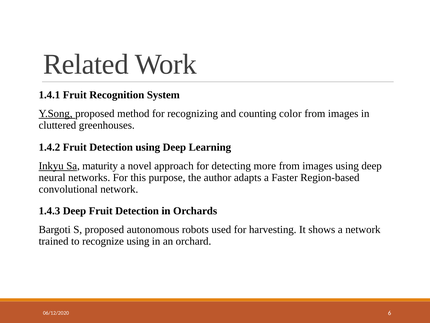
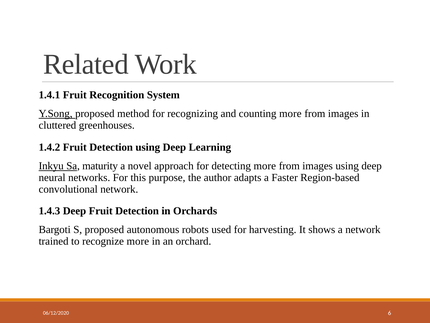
counting color: color -> more
recognize using: using -> more
